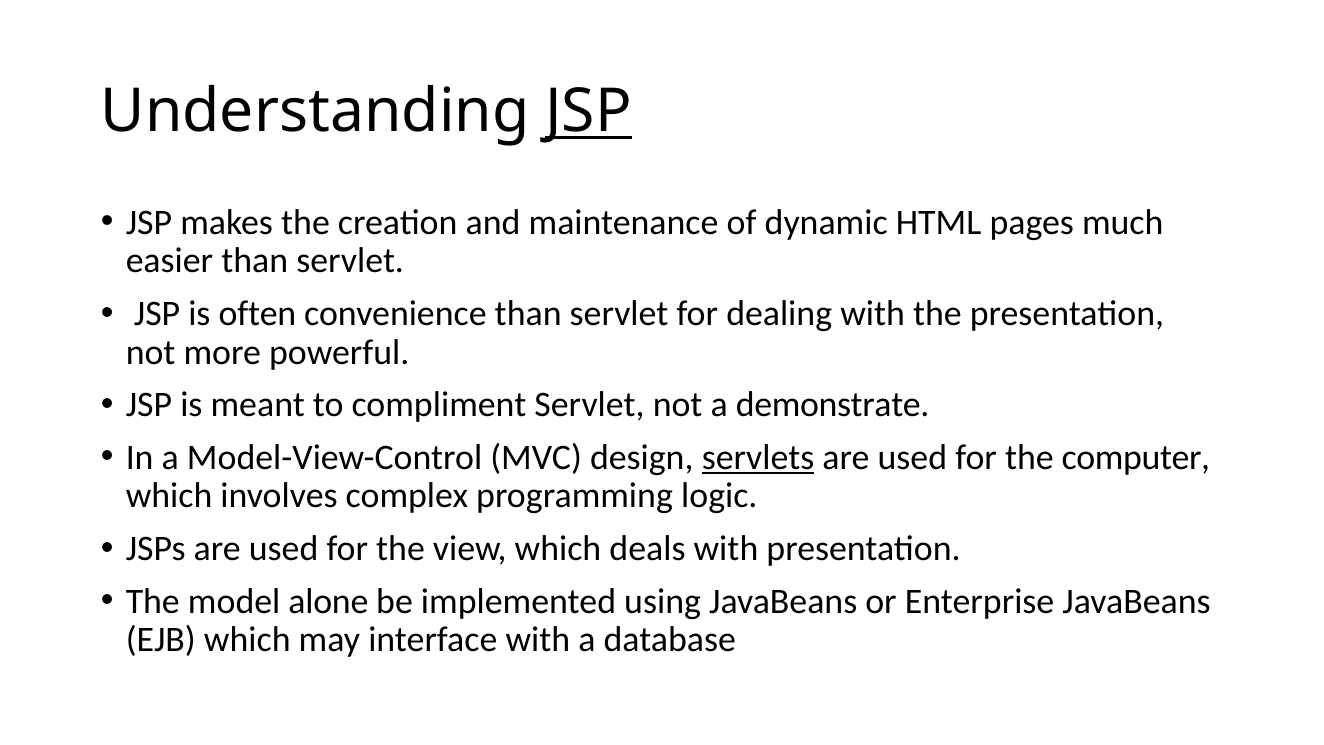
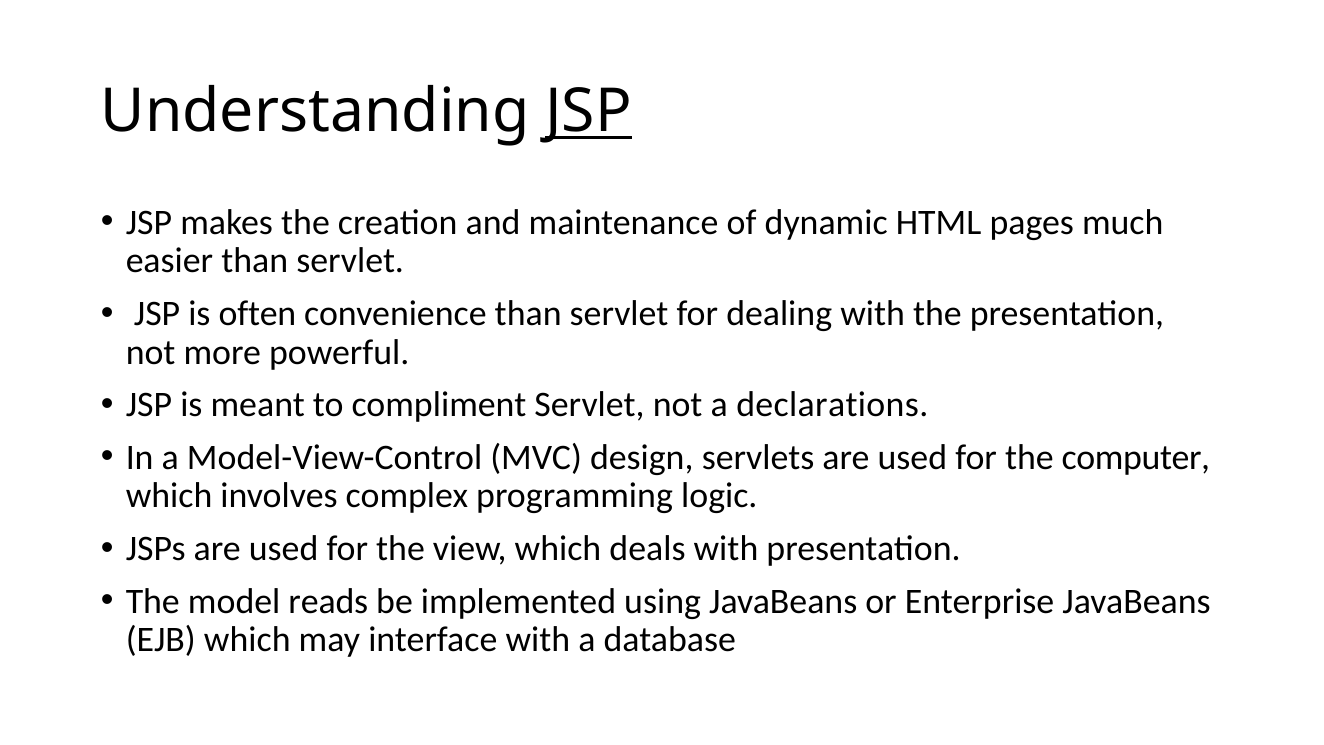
demonstrate: demonstrate -> declarations
servlets underline: present -> none
alone: alone -> reads
